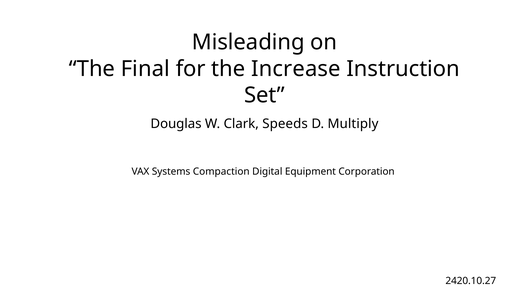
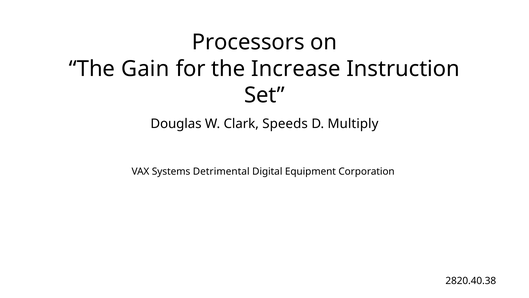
Misleading: Misleading -> Processors
Final: Final -> Gain
Compaction: Compaction -> Detrimental
2420.10.27: 2420.10.27 -> 2820.40.38
